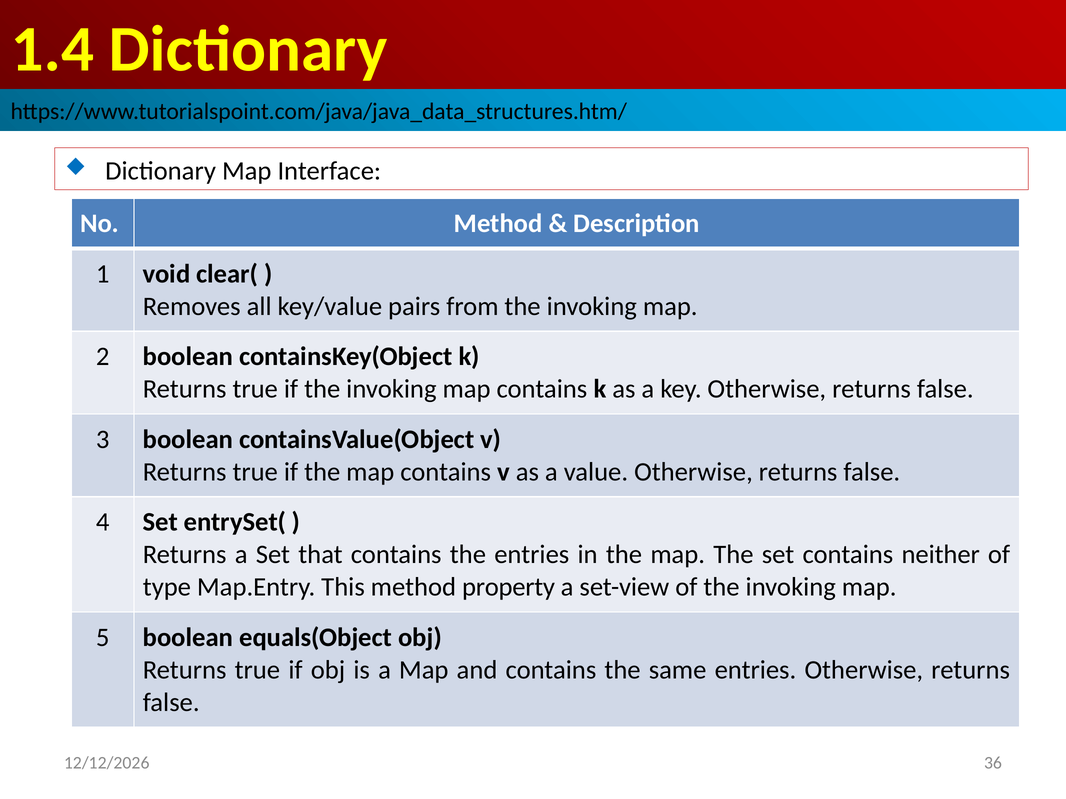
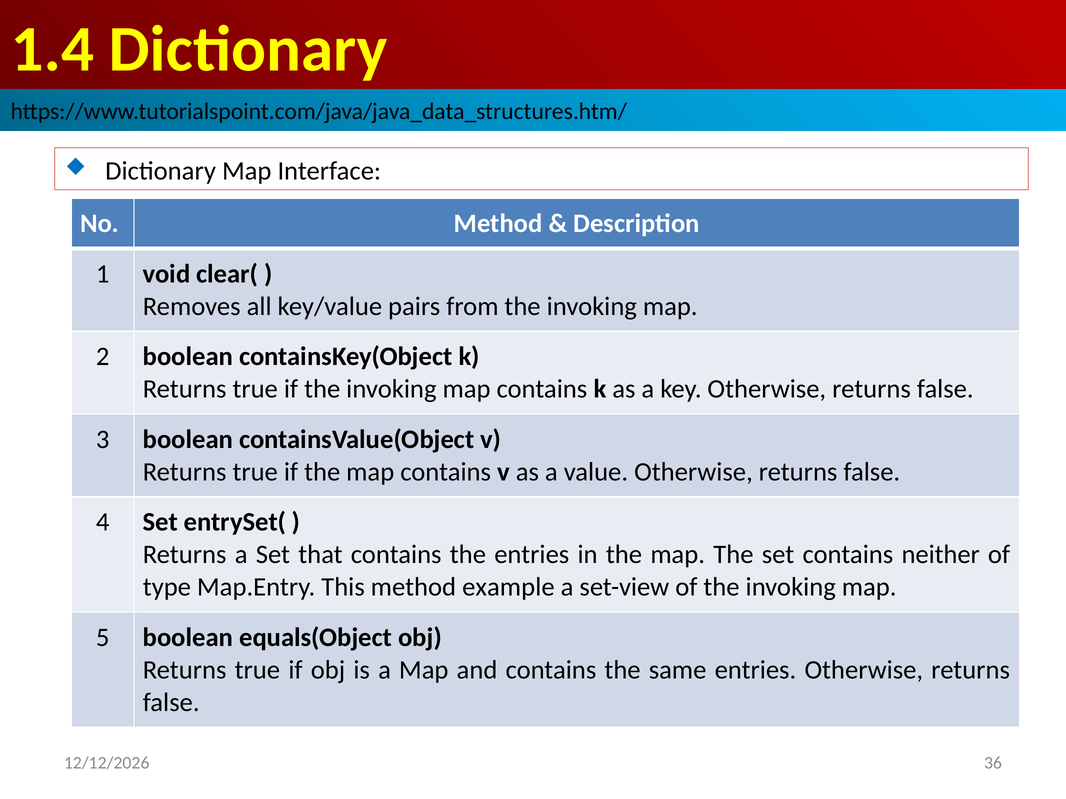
property: property -> example
